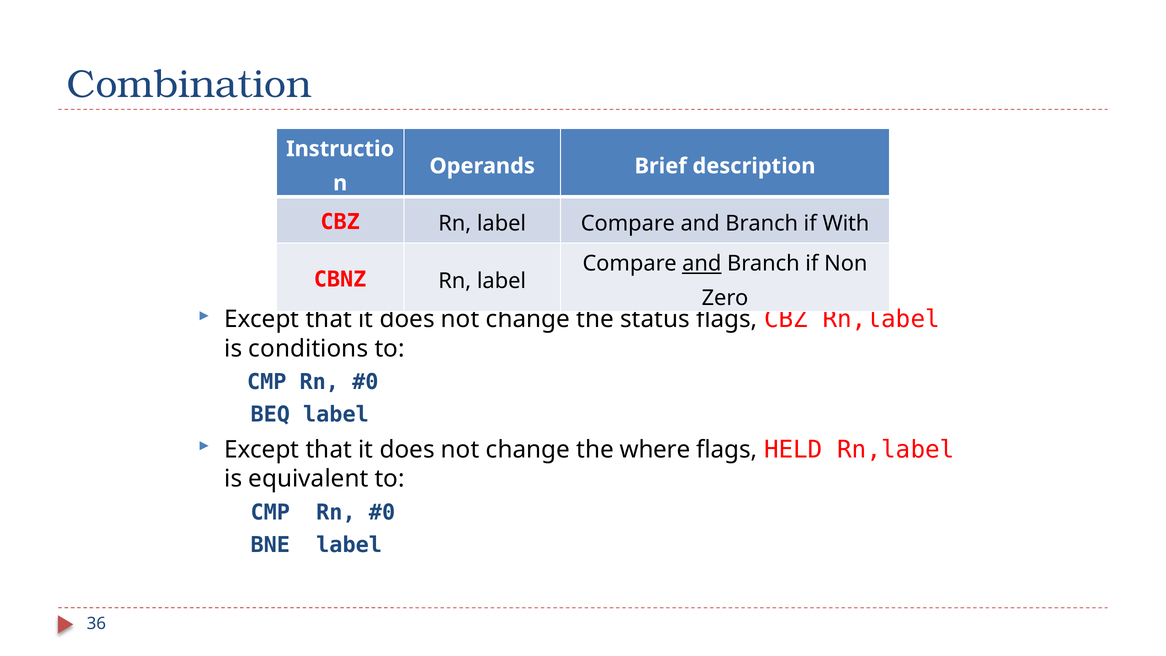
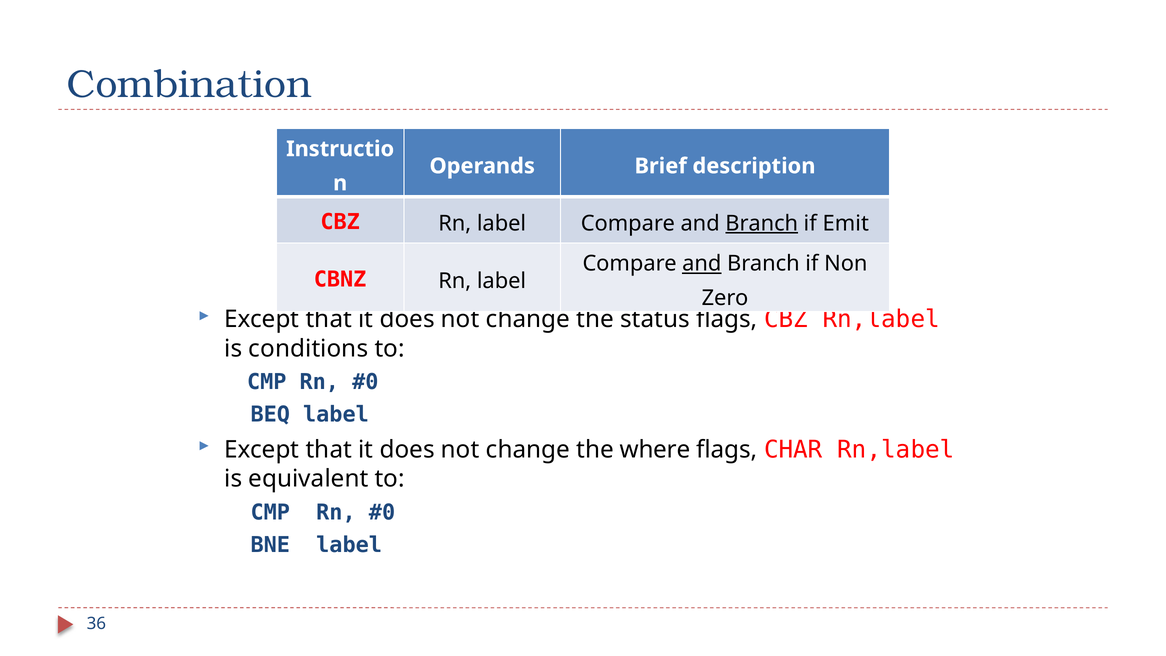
Branch at (762, 223) underline: none -> present
With: With -> Emit
HELD: HELD -> CHAR
